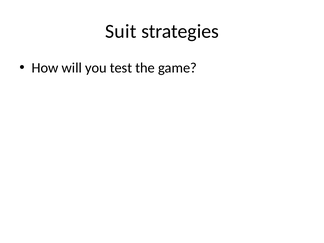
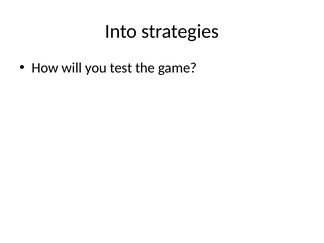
Suit: Suit -> Into
